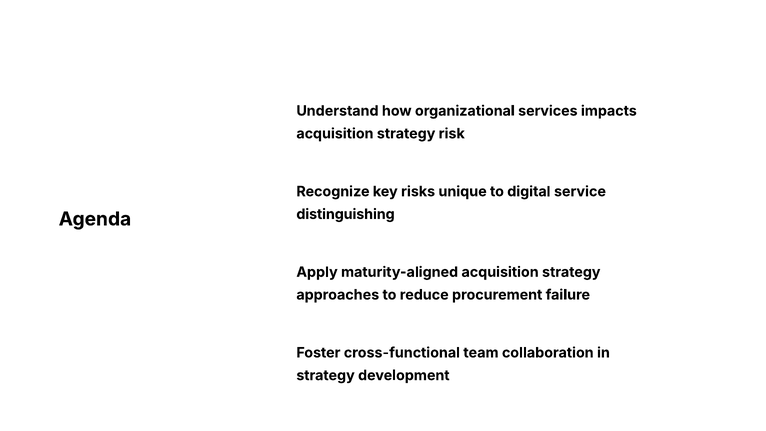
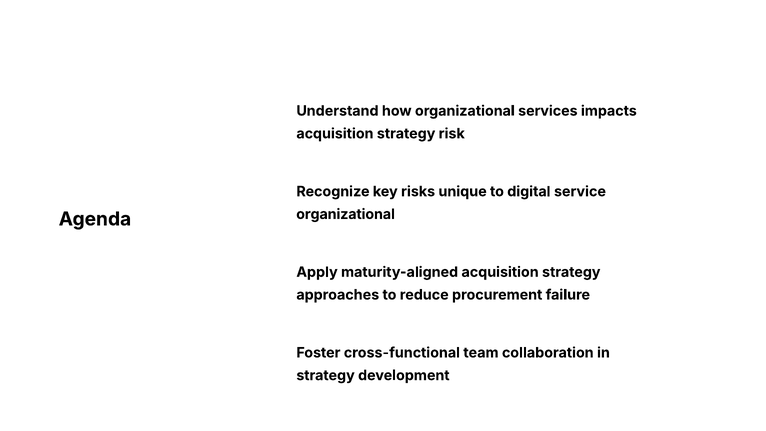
distinguishing at (346, 214): distinguishing -> organizational
